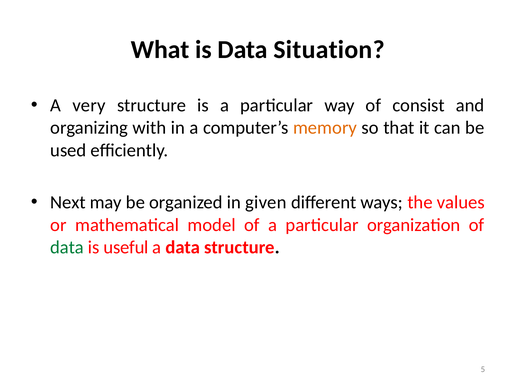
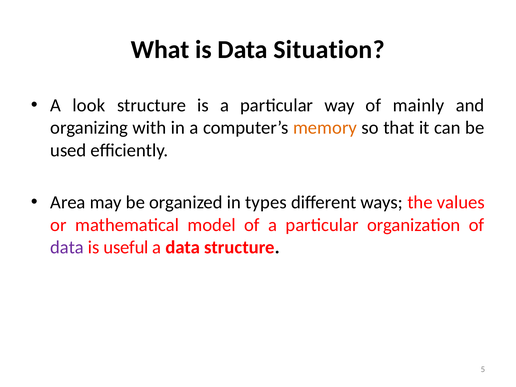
very: very -> look
consist: consist -> mainly
Next: Next -> Area
given: given -> types
data at (67, 247) colour: green -> purple
